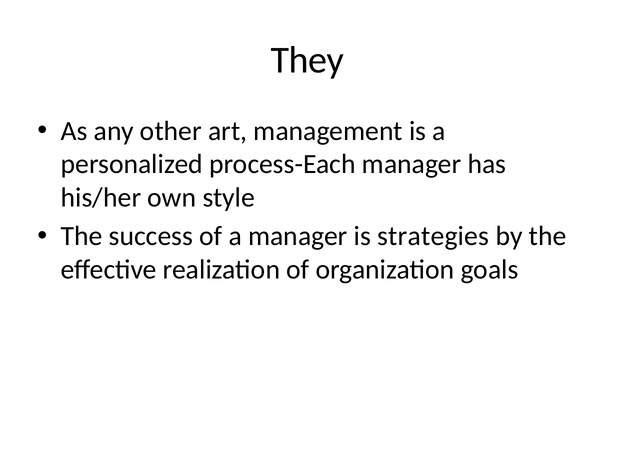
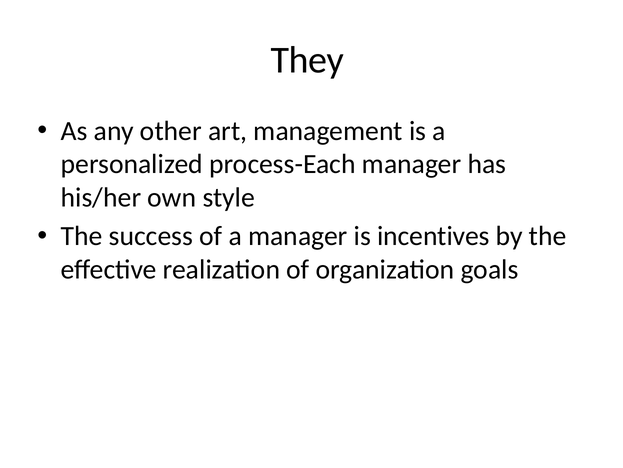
strategies: strategies -> incentives
